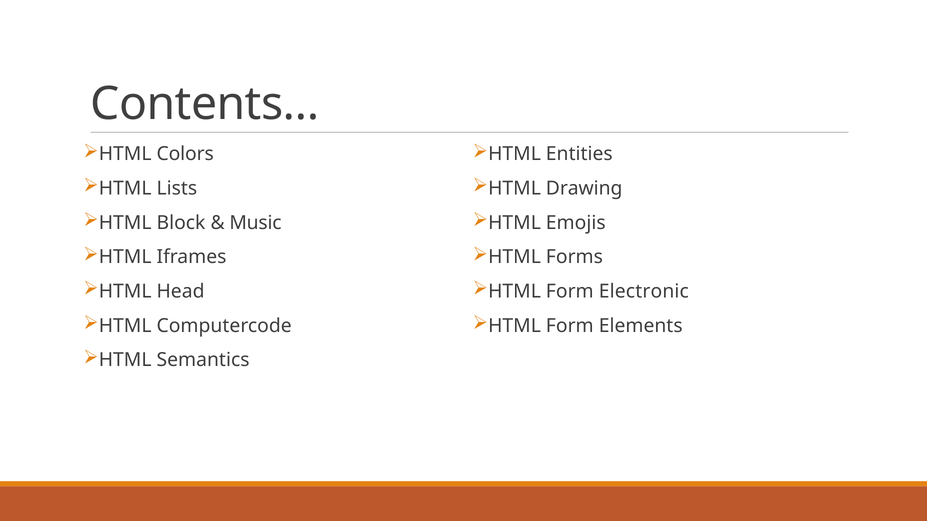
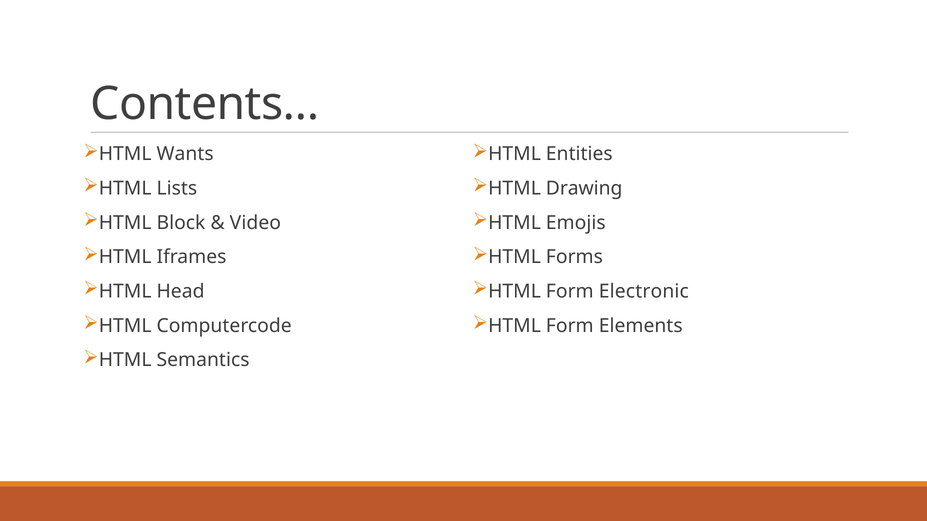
Colors: Colors -> Wants
Music: Music -> Video
